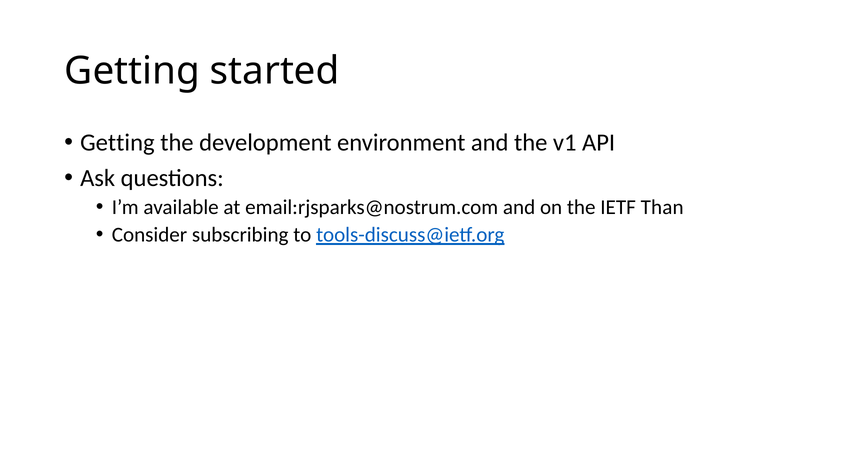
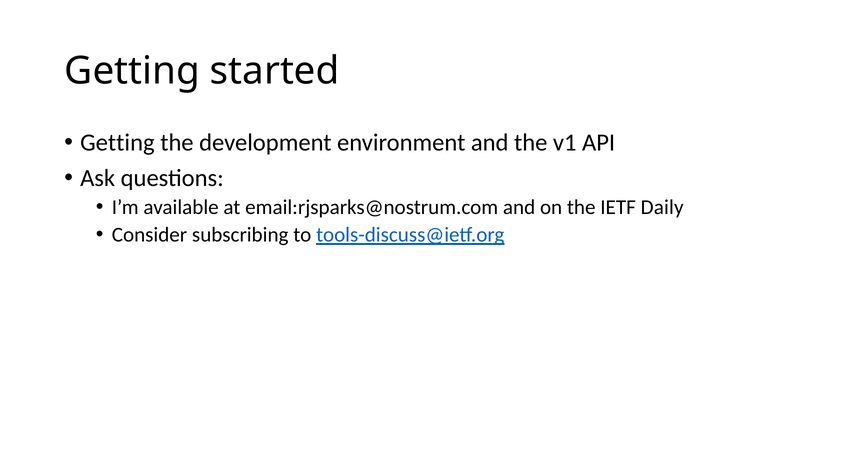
Than: Than -> Daily
